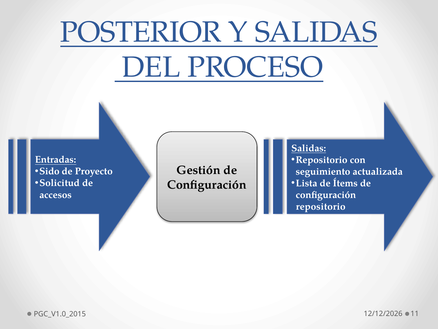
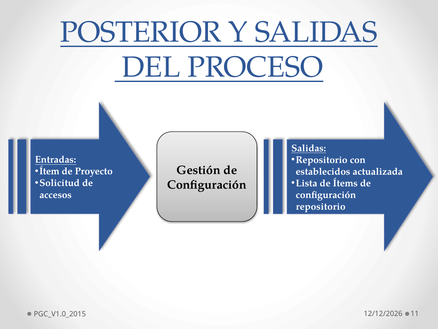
Sido: Sido -> Ítem
seguimiento: seguimiento -> establecidos
